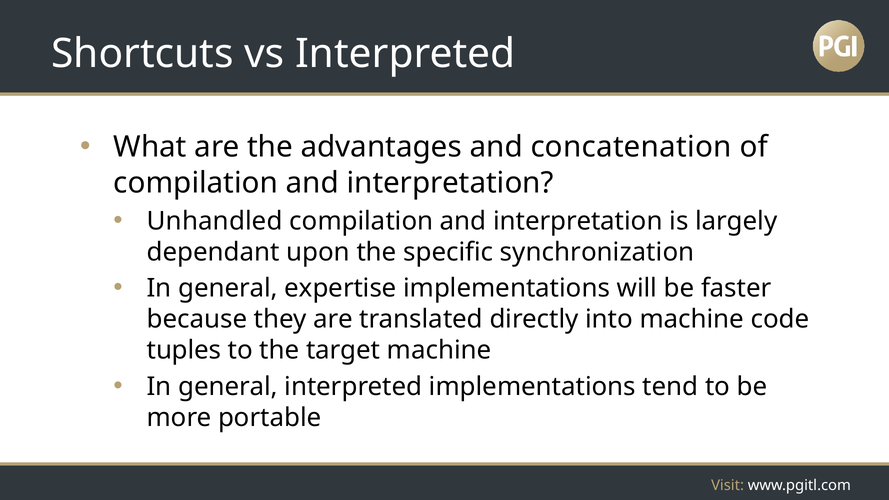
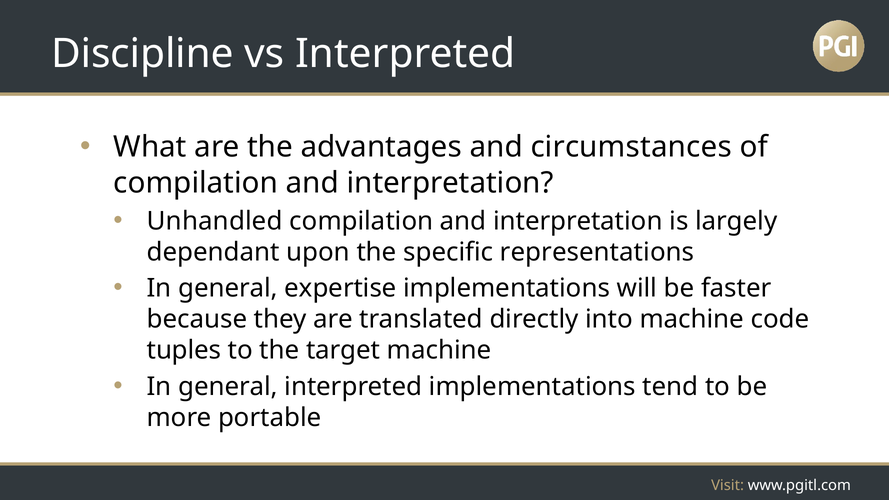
Shortcuts: Shortcuts -> Discipline
concatenation: concatenation -> circumstances
synchronization: synchronization -> representations
